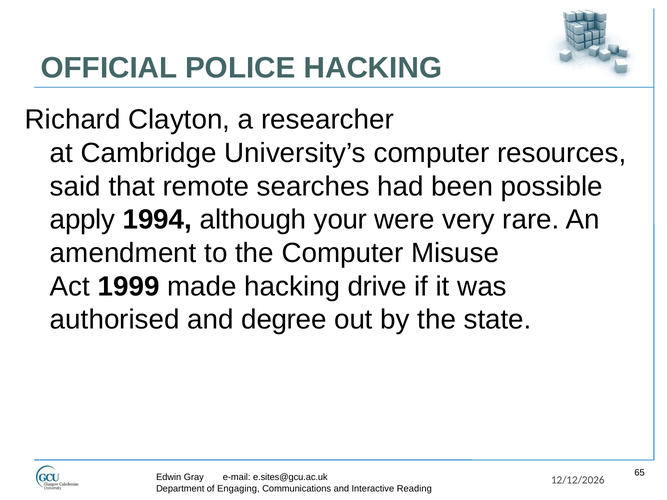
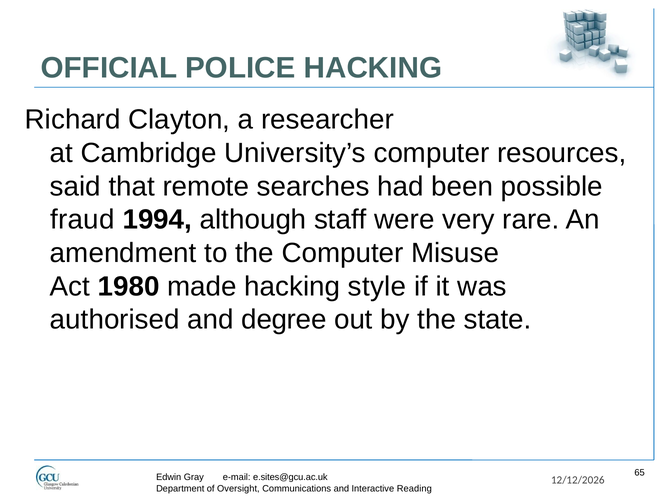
apply: apply -> fraud
your: your -> staff
1999: 1999 -> 1980
drive: drive -> style
Engaging: Engaging -> Oversight
